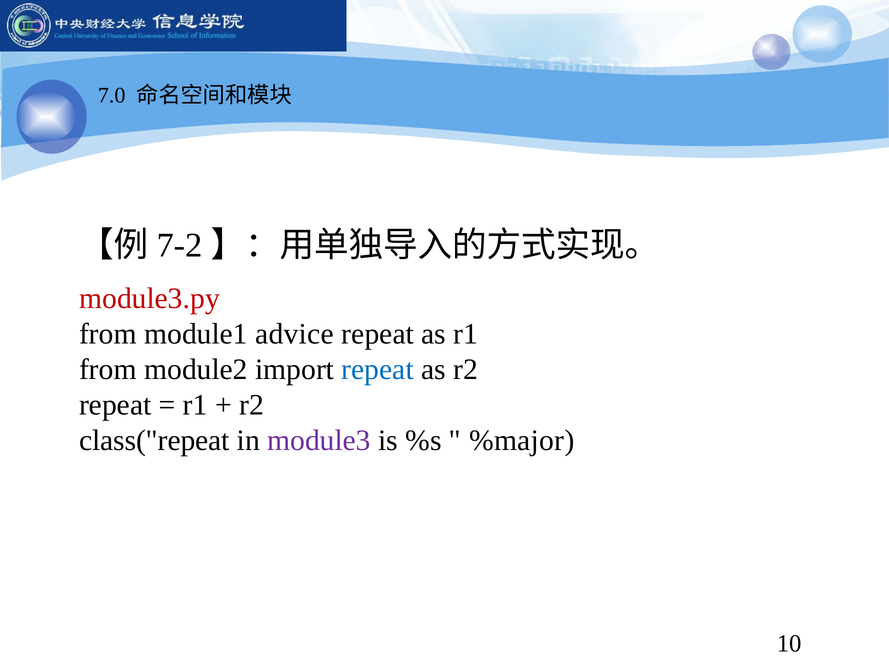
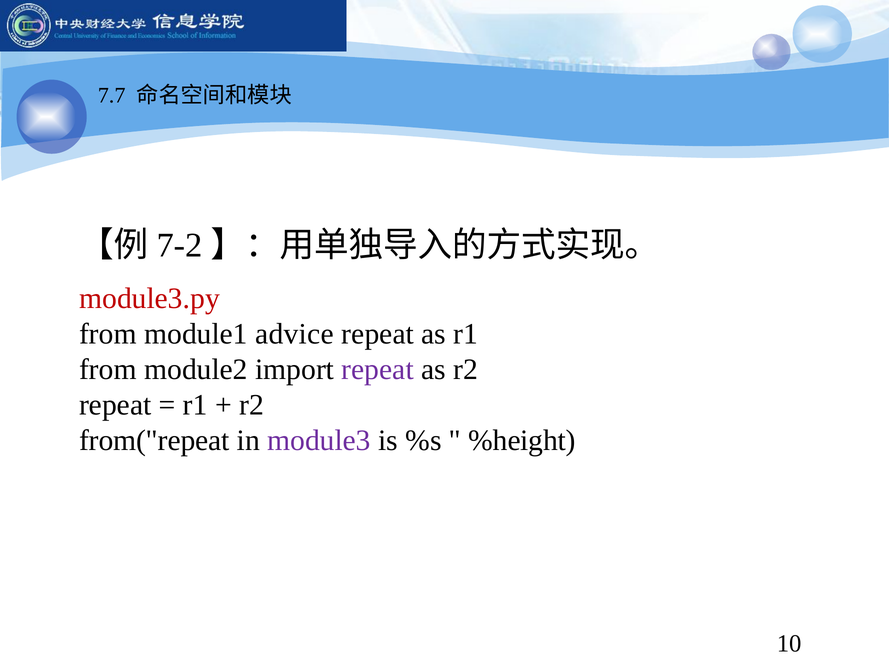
7.0: 7.0 -> 7.7
repeat at (378, 369) colour: blue -> purple
class("repeat: class("repeat -> from("repeat
%major: %major -> %height
